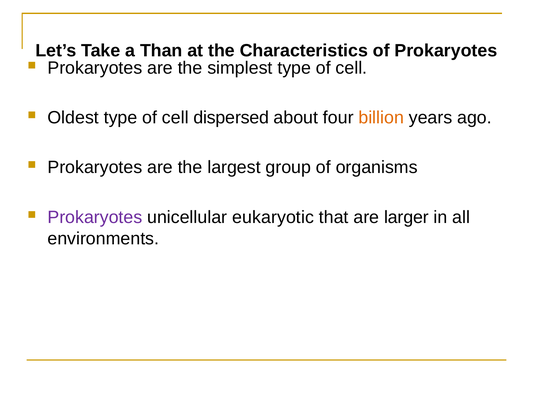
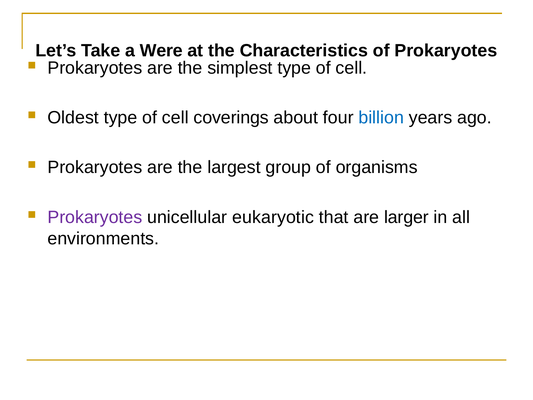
Than: Than -> Were
dispersed: dispersed -> coverings
billion colour: orange -> blue
